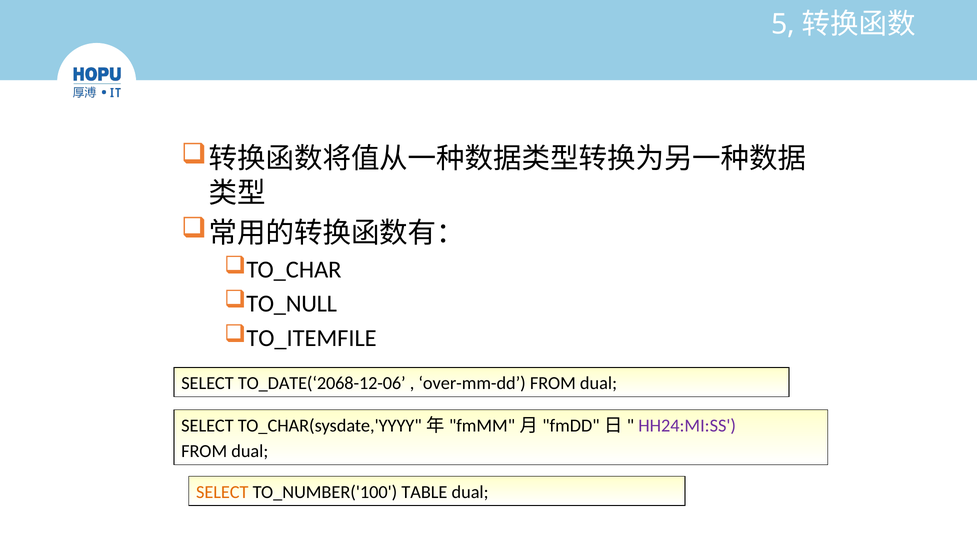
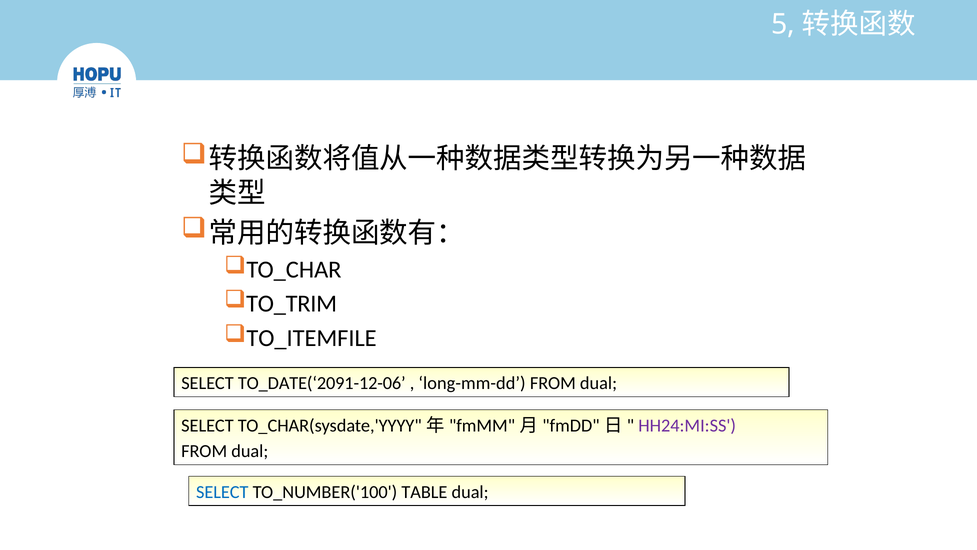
TO_NULL: TO_NULL -> TO_TRIM
TO_DATE(‘2068-12-06: TO_DATE(‘2068-12-06 -> TO_DATE(‘2091-12-06
over-mm-dd: over-mm-dd -> long-mm-dd
SELECT at (222, 492) colour: orange -> blue
